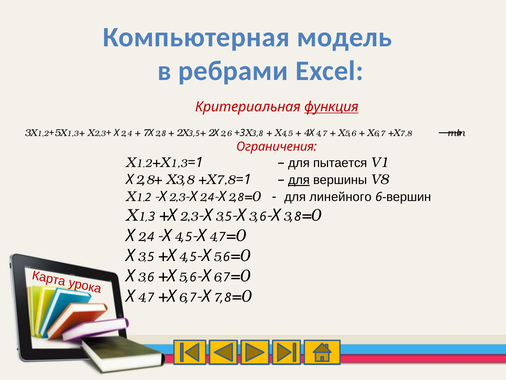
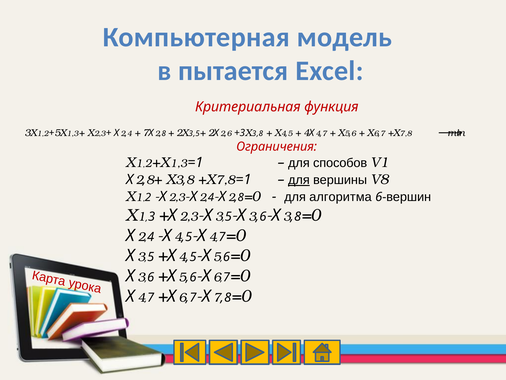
ребрами: ребрами -> пытается
функция underline: present -> none
пытается: пытается -> способов
линейного: линейного -> алгоритма
